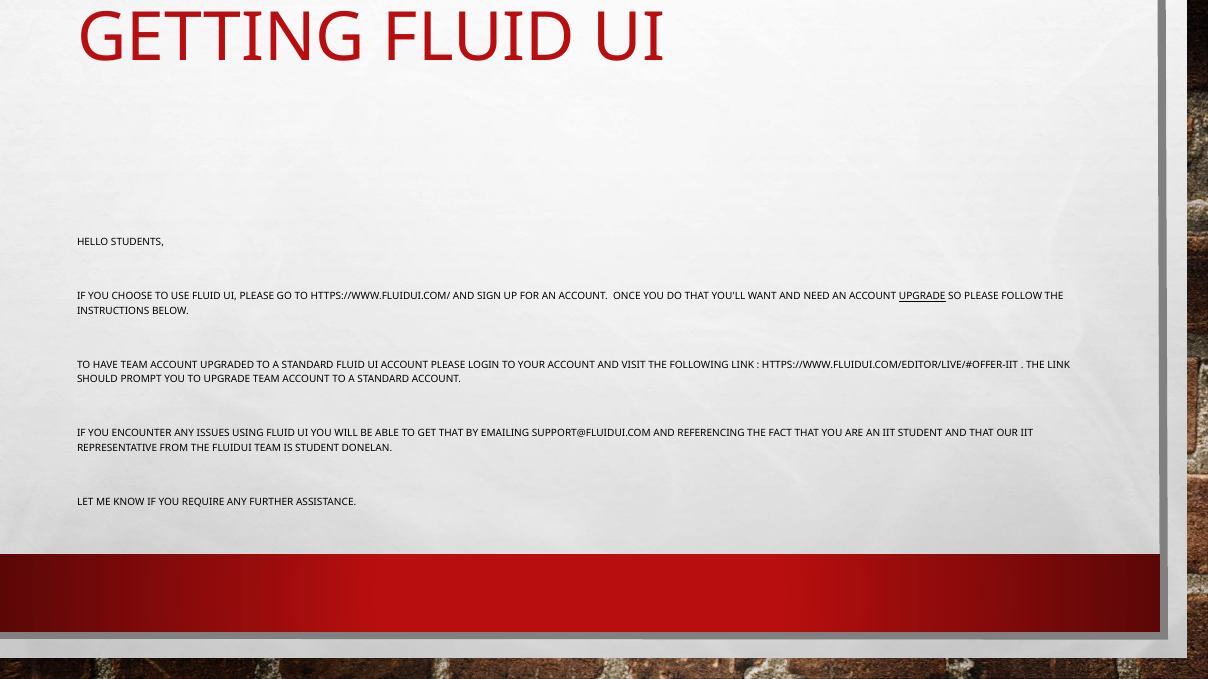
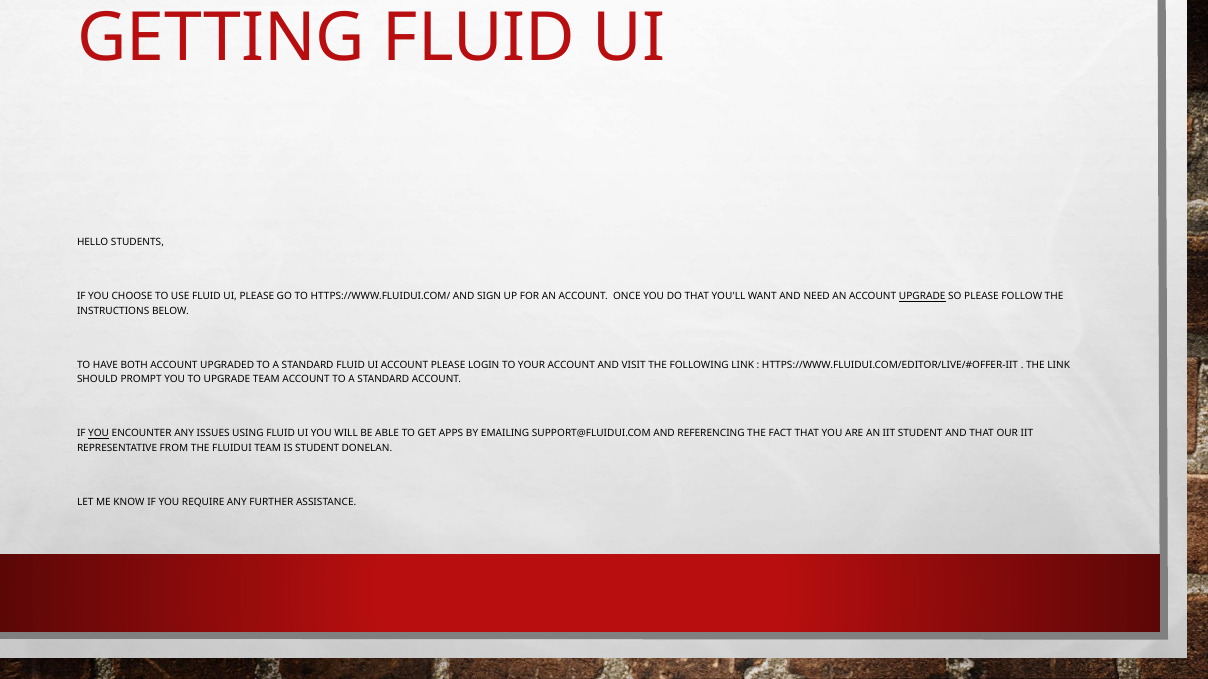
HAVE TEAM: TEAM -> BOTH
YOU at (99, 434) underline: none -> present
GET THAT: THAT -> APPS
